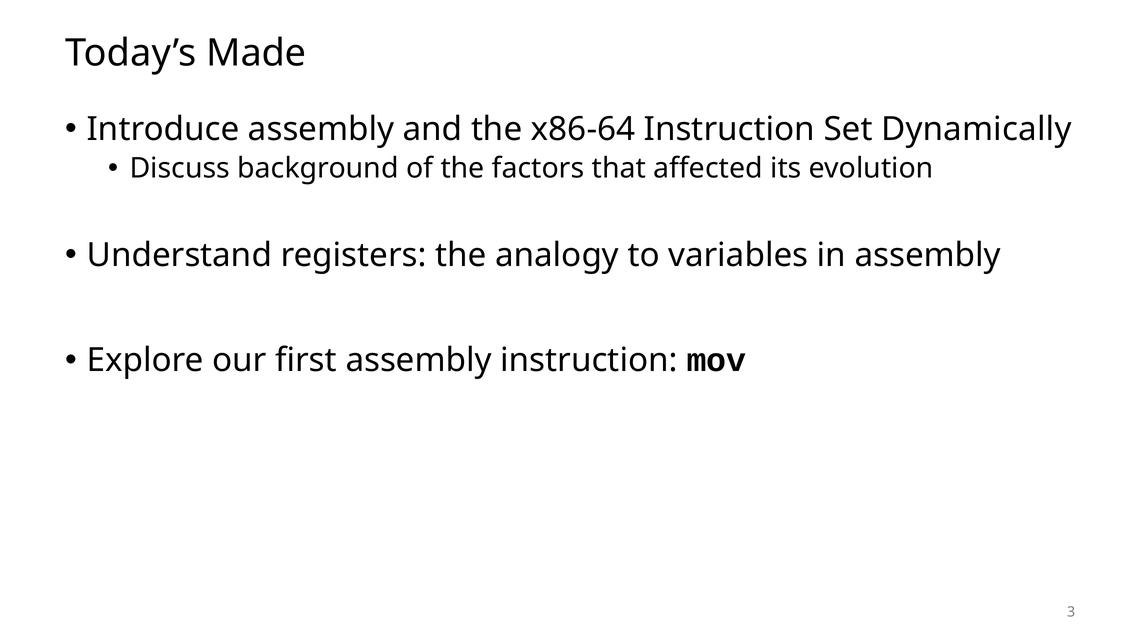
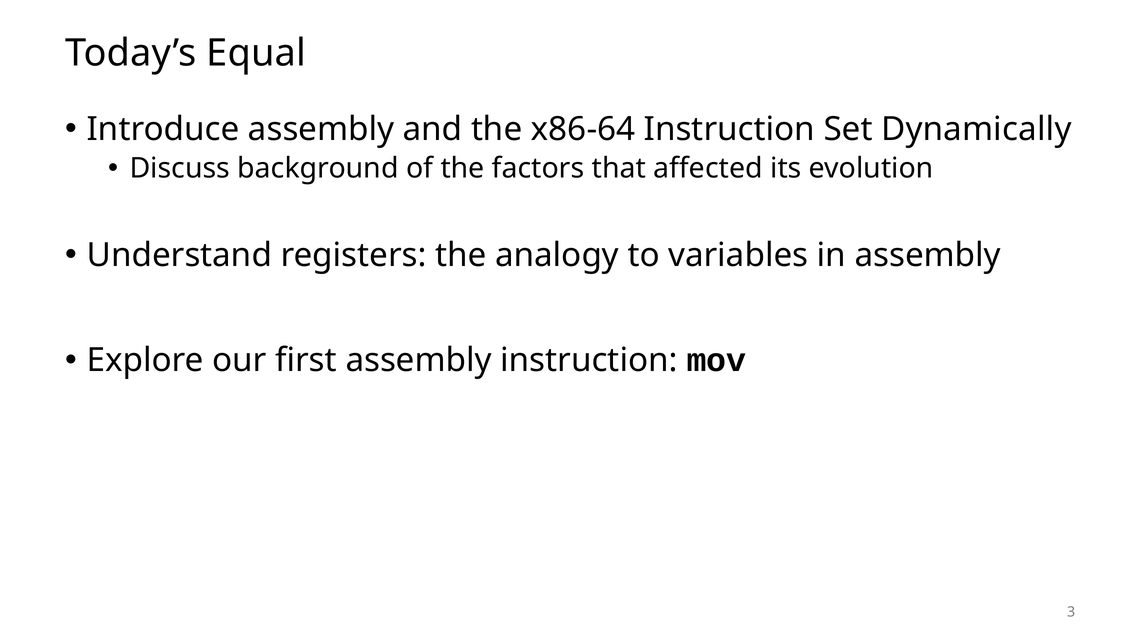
Made: Made -> Equal
